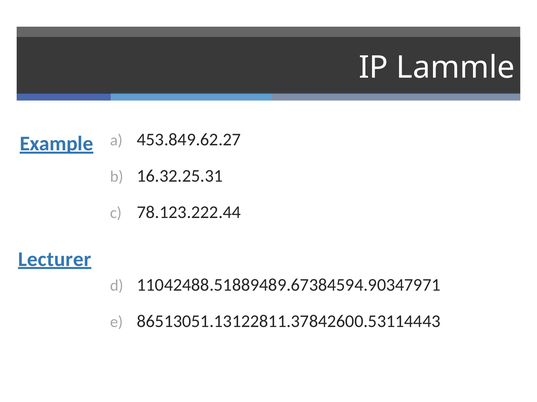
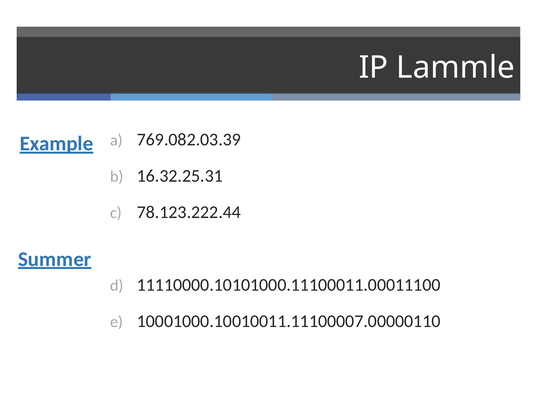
453.849.62.27: 453.849.62.27 -> 769.082.03.39
Lecturer: Lecturer -> Summer
11042488.51889489.67384594.90347971: 11042488.51889489.67384594.90347971 -> 11110000.10101000.11100011.00011100
86513051.13122811.37842600.53114443: 86513051.13122811.37842600.53114443 -> 10001000.10010011.11100007.00000110
